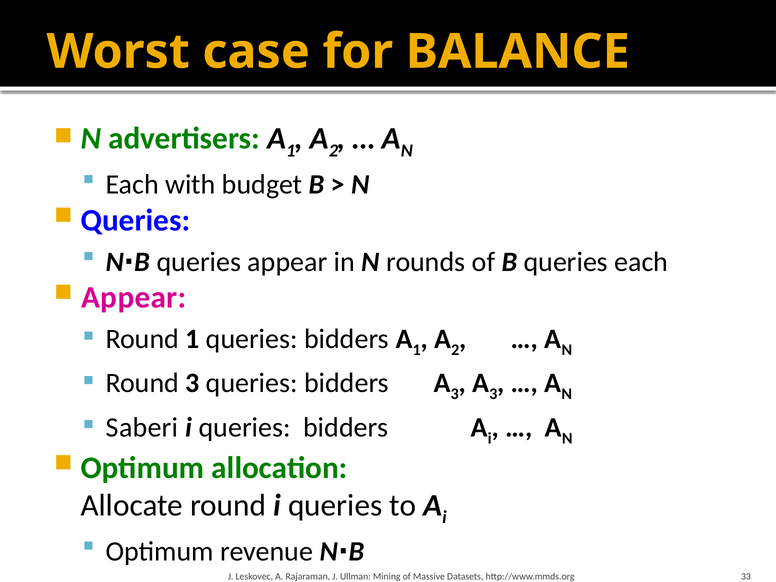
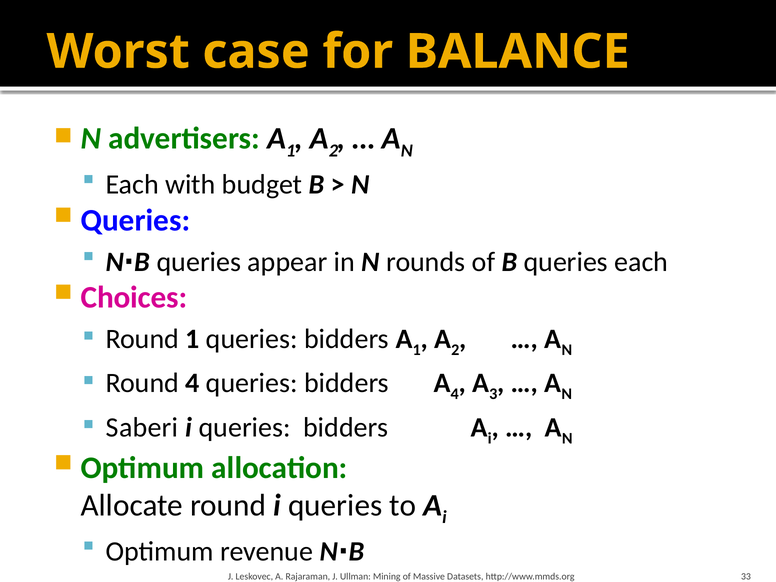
Appear at (134, 298): Appear -> Choices
Round 3: 3 -> 4
bidders A 3: 3 -> 4
